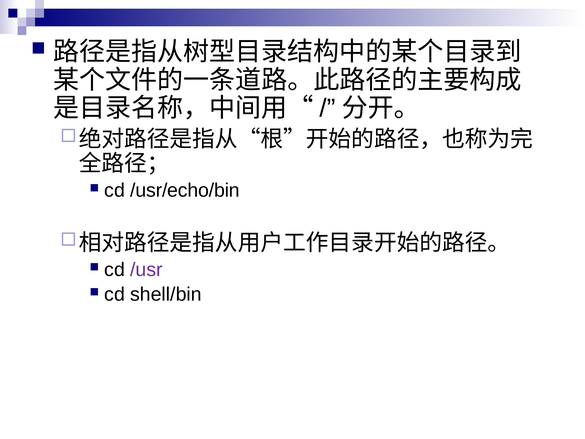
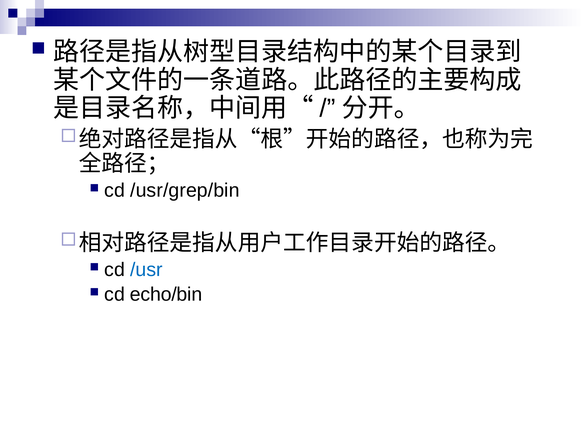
/usr/echo/bin: /usr/echo/bin -> /usr/grep/bin
/usr colour: purple -> blue
shell/bin: shell/bin -> echo/bin
